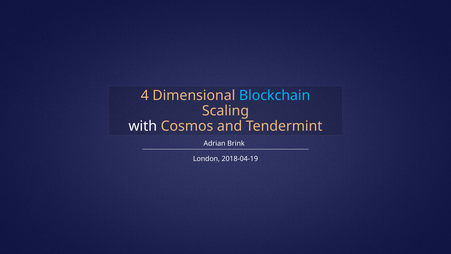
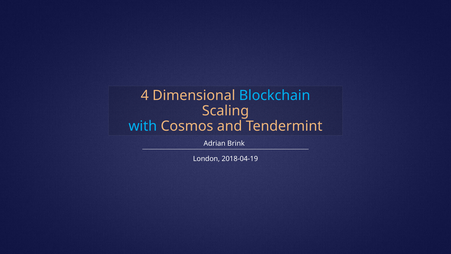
with colour: white -> light blue
